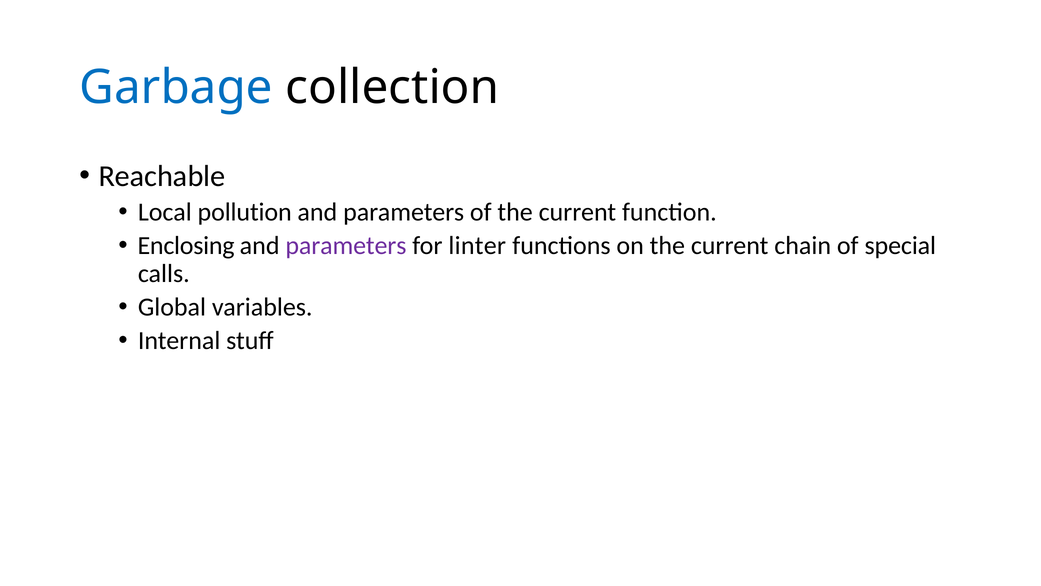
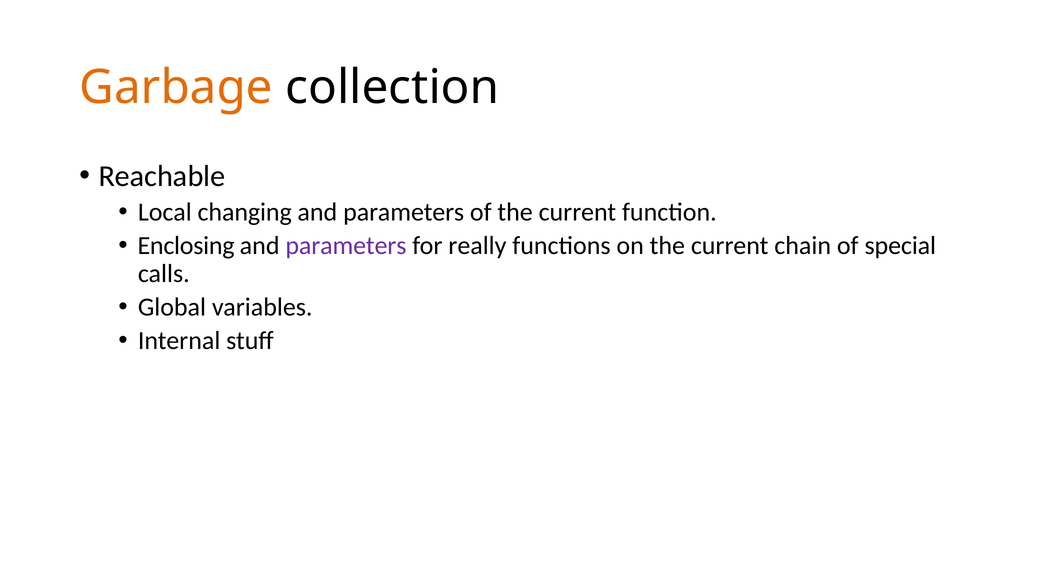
Garbage colour: blue -> orange
pollution: pollution -> changing
linter: linter -> really
